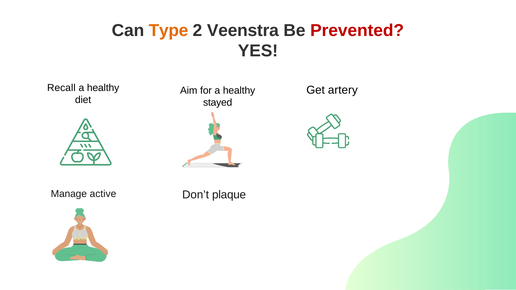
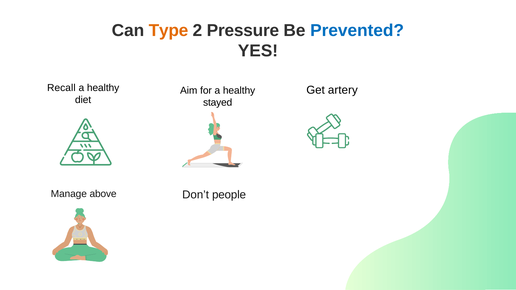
Veenstra: Veenstra -> Pressure
Prevented colour: red -> blue
active: active -> above
plaque: plaque -> people
